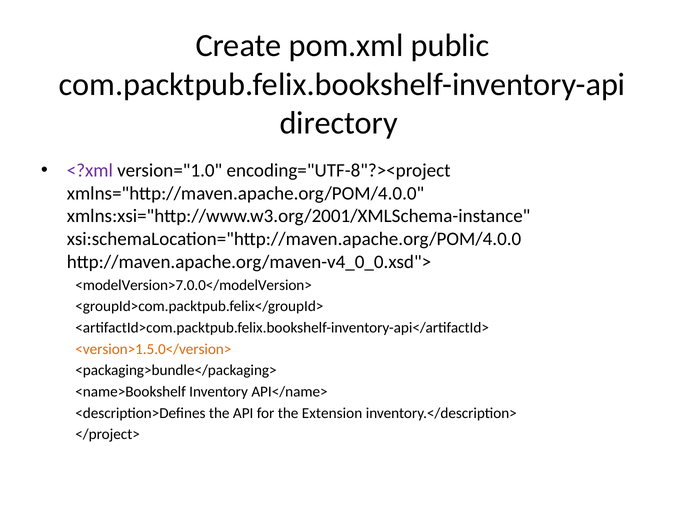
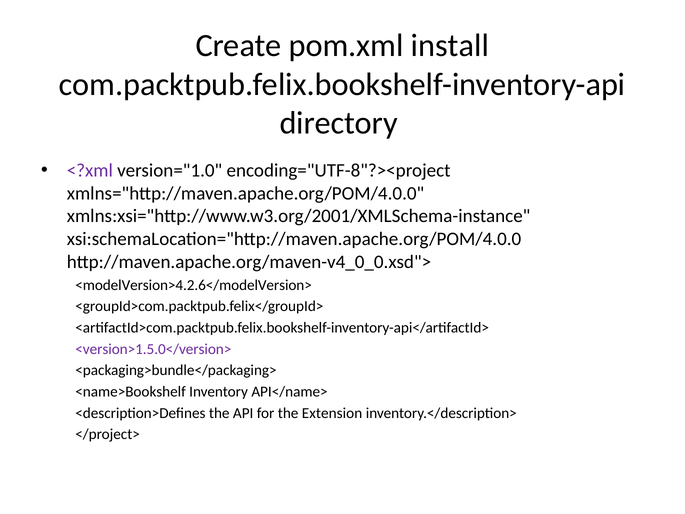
public: public -> install
<modelVersion>7.0.0</modelVersion>: <modelVersion>7.0.0</modelVersion> -> <modelVersion>4.2.6</modelVersion>
<version>1.5.0</version> colour: orange -> purple
